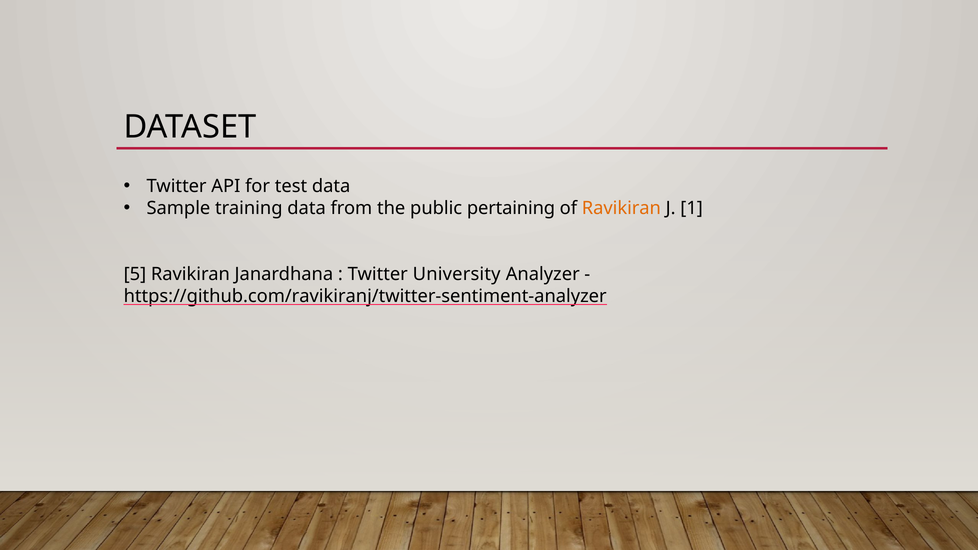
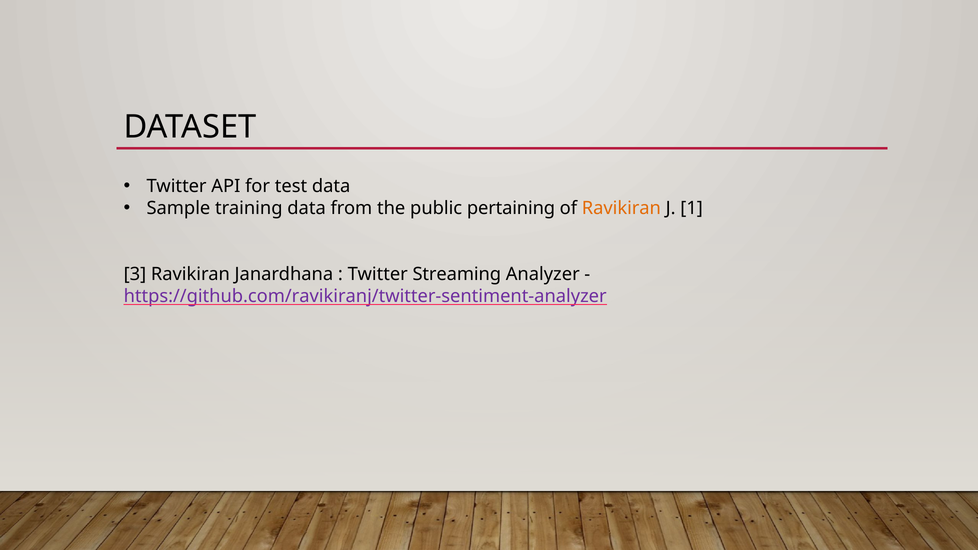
5: 5 -> 3
University: University -> Streaming
https://github.com/ravikiranj/twitter-sentiment-analyzer colour: black -> purple
